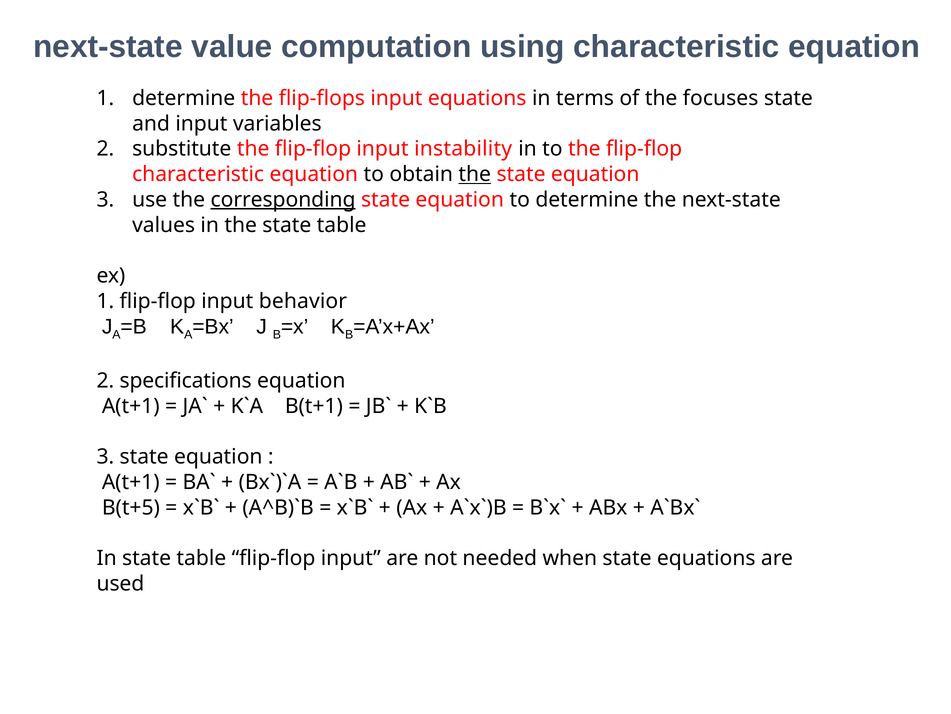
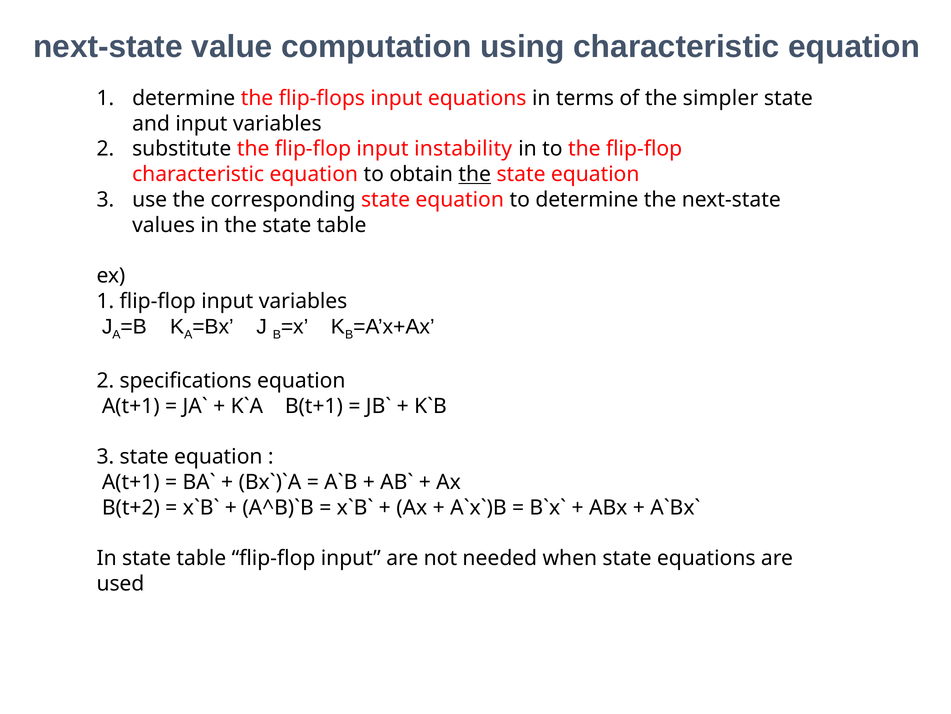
focuses: focuses -> simpler
corresponding underline: present -> none
flip-flop input behavior: behavior -> variables
B(t+5: B(t+5 -> B(t+2
